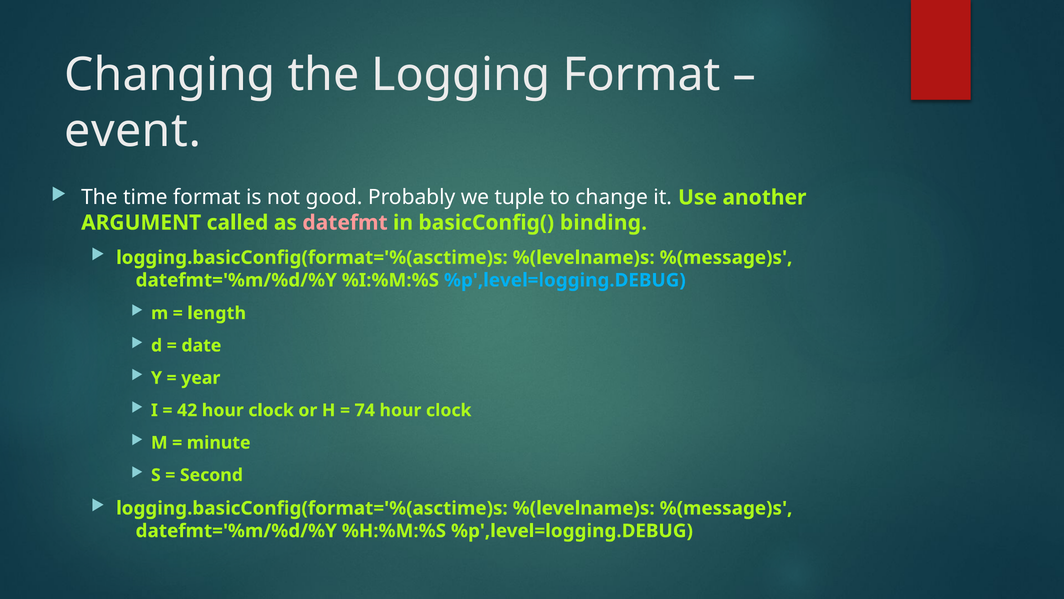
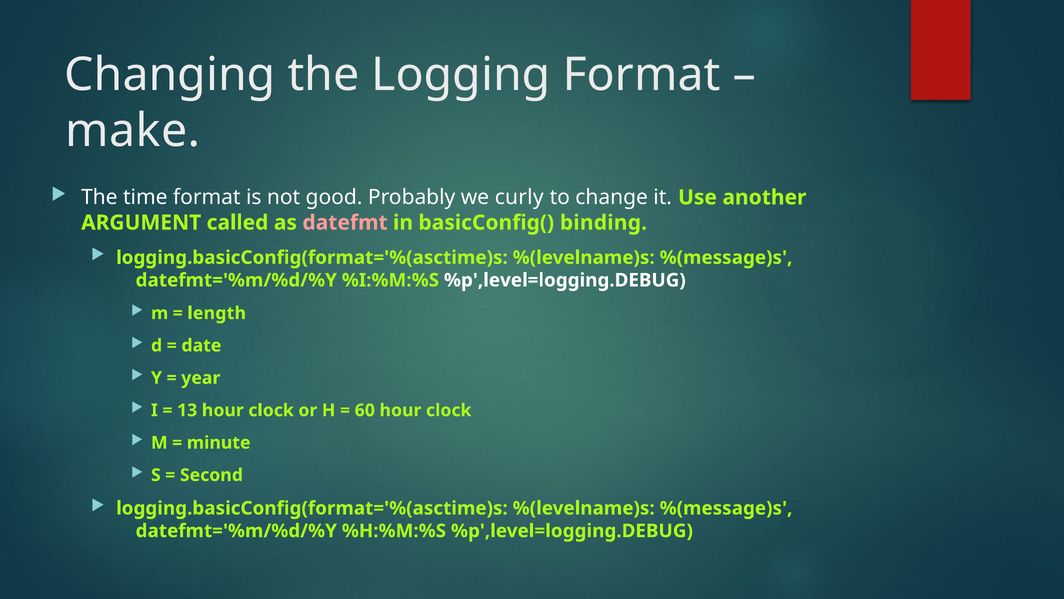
event: event -> make
tuple: tuple -> curly
%p',level=logging.DEBUG at (565, 280) colour: light blue -> white
42: 42 -> 13
74: 74 -> 60
